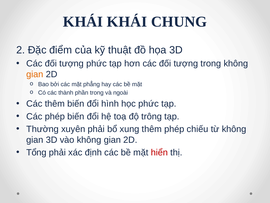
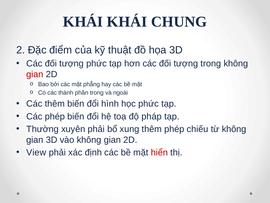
gian at (35, 74) colour: orange -> red
trông: trông -> pháp
Tổng: Tổng -> View
